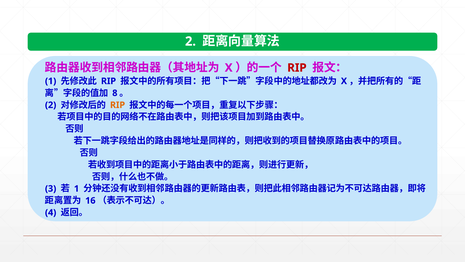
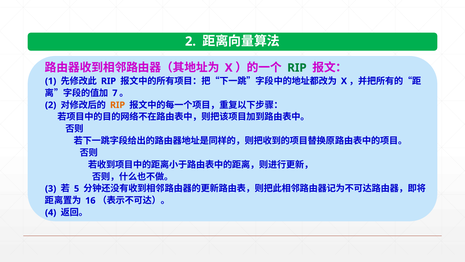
RIP at (297, 68) colour: red -> green
8: 8 -> 7
1 at (77, 188): 1 -> 5
